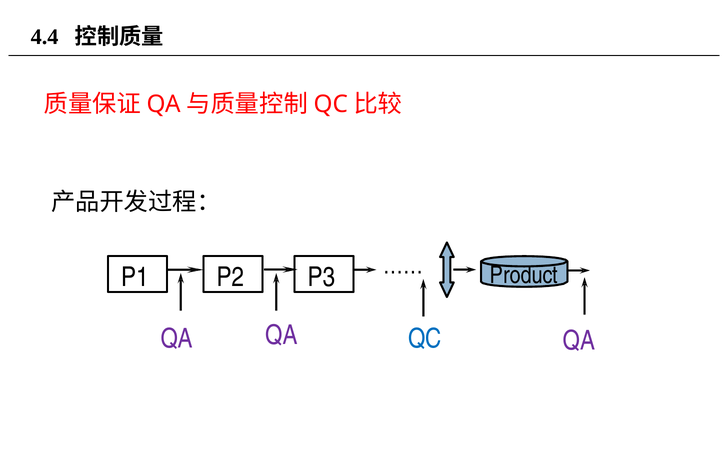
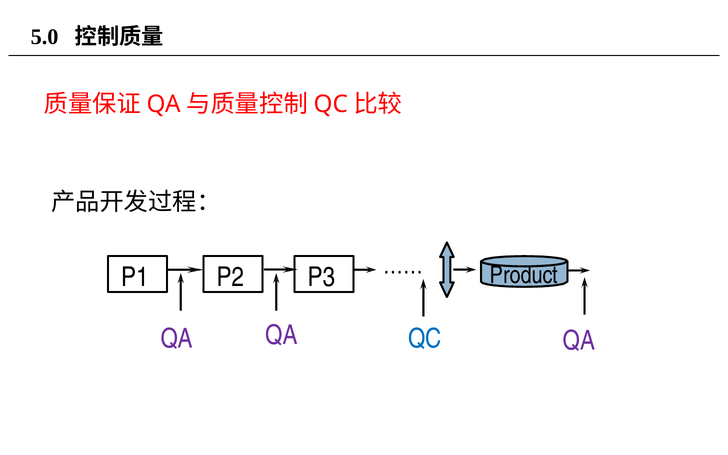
4.4: 4.4 -> 5.0
